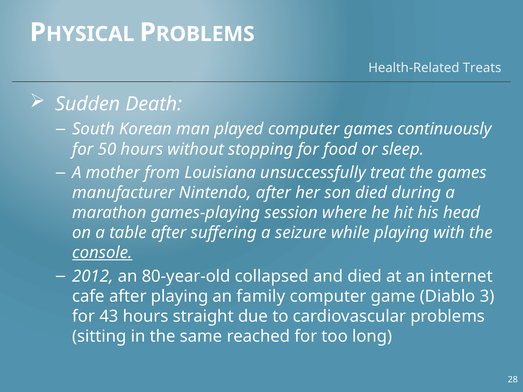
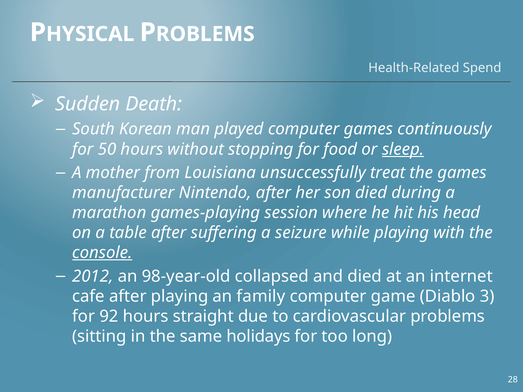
Treats: Treats -> Spend
sleep underline: none -> present
80-year-old: 80-year-old -> 98-year-old
43: 43 -> 92
reached: reached -> holidays
